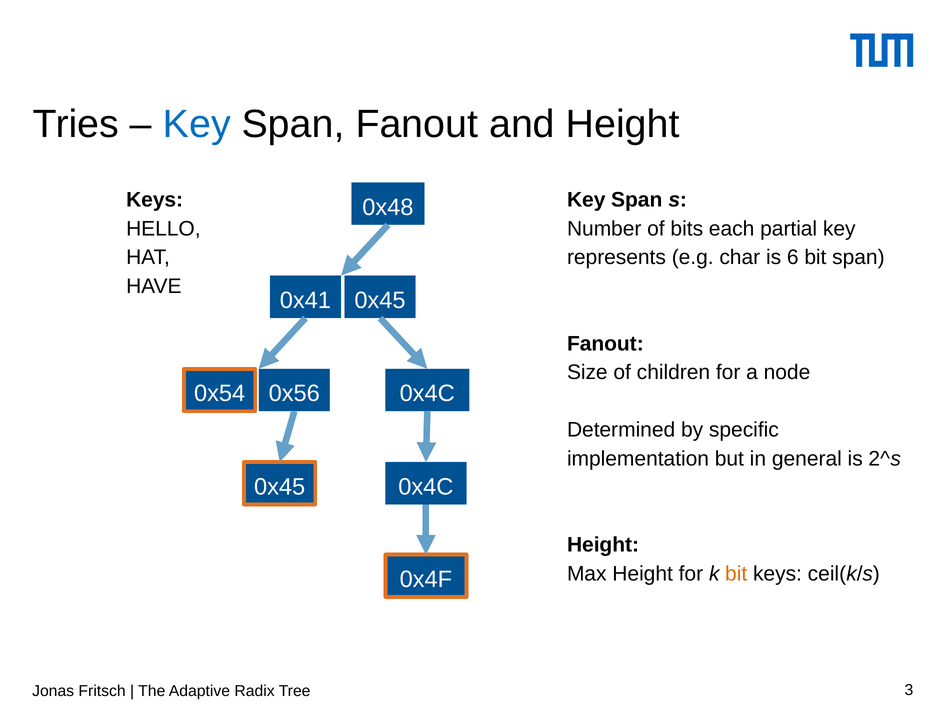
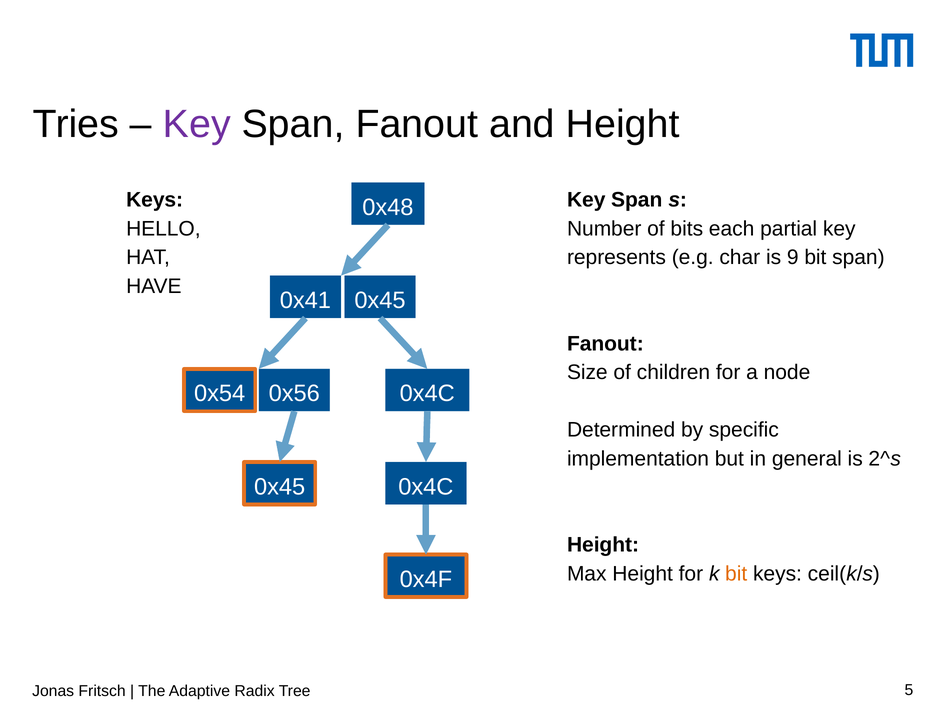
Key at (197, 124) colour: blue -> purple
6: 6 -> 9
3: 3 -> 5
